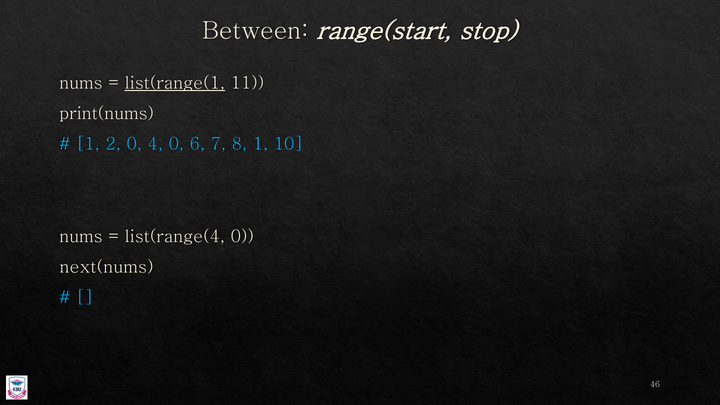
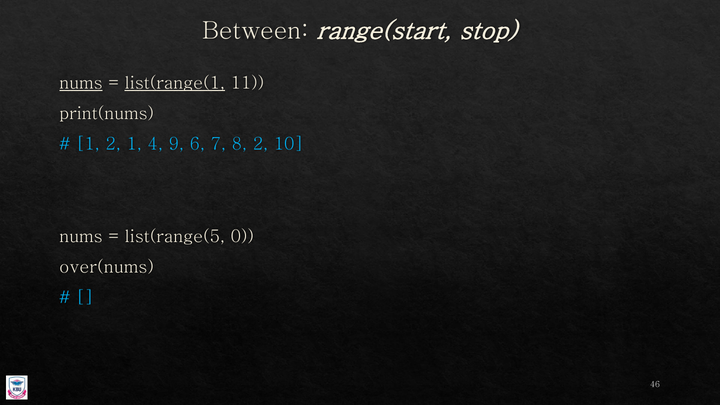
nums at (81, 83) underline: none -> present
2 0: 0 -> 1
4 0: 0 -> 9
8 1: 1 -> 2
list(range(4: list(range(4 -> list(range(5
next(nums: next(nums -> over(nums
